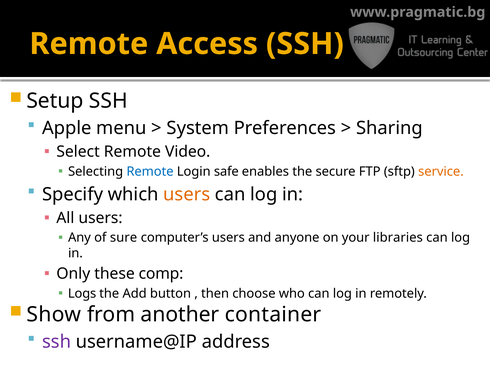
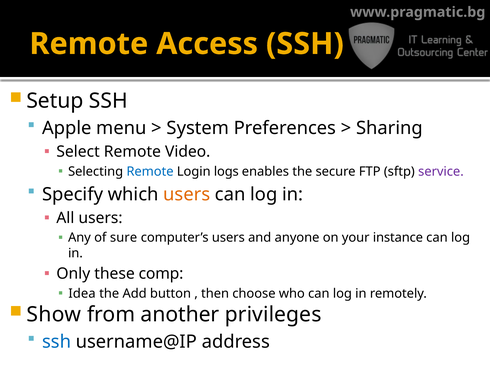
safe: safe -> logs
service colour: orange -> purple
libraries: libraries -> instance
Logs: Logs -> Idea
container: container -> privileges
ssh at (57, 341) colour: purple -> blue
